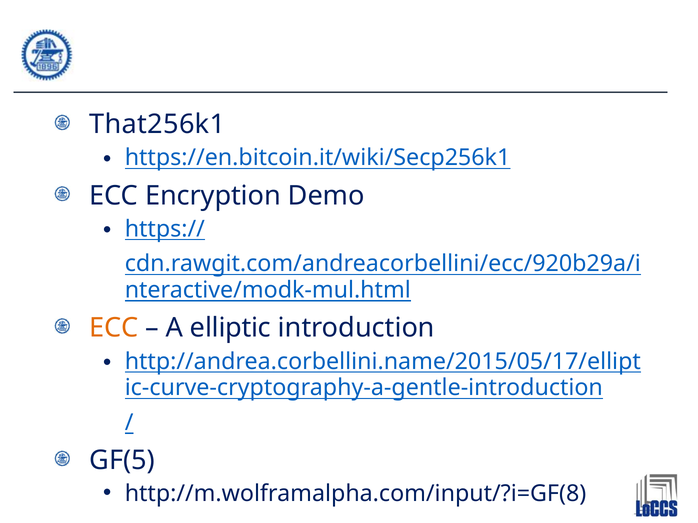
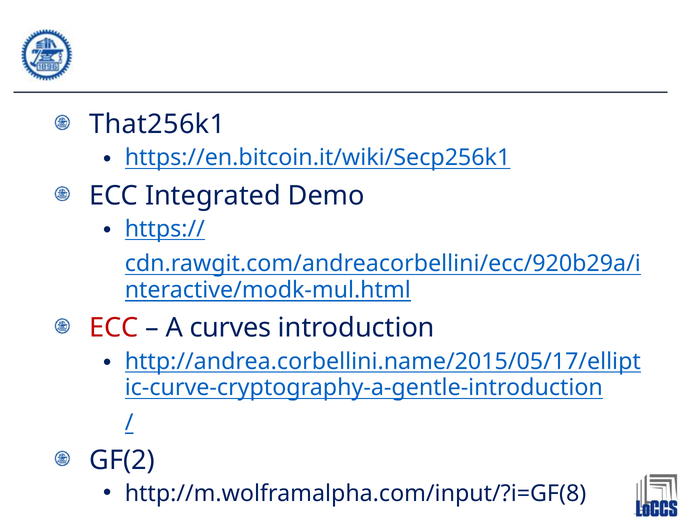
Encryption: Encryption -> Integrated
ECC at (114, 328) colour: orange -> red
elliptic: elliptic -> curves
GF(5: GF(5 -> GF(2
